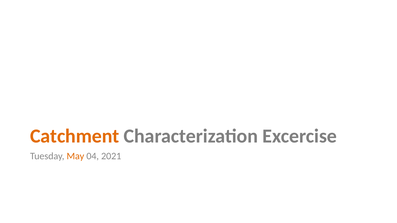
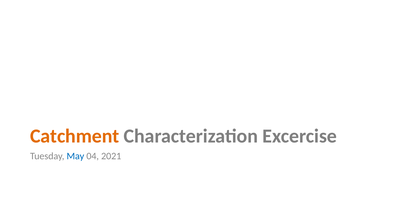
May colour: orange -> blue
